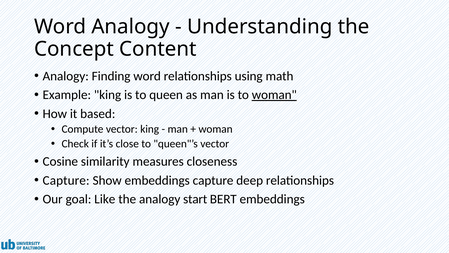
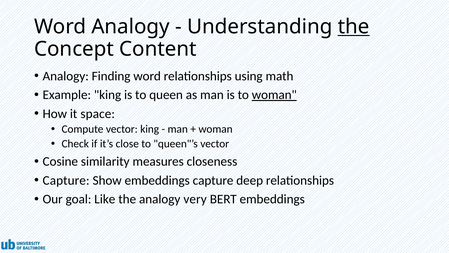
the at (354, 27) underline: none -> present
based: based -> space
start: start -> very
